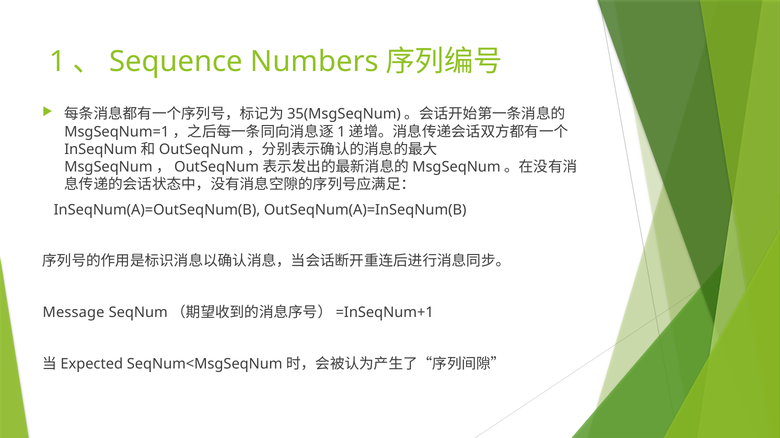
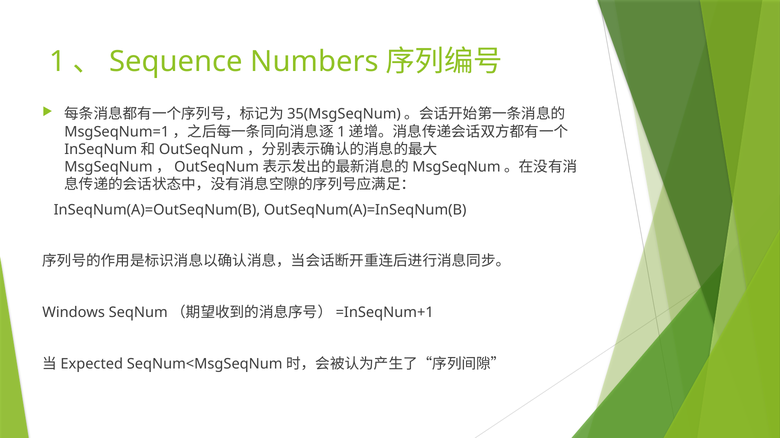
Message: Message -> Windows
